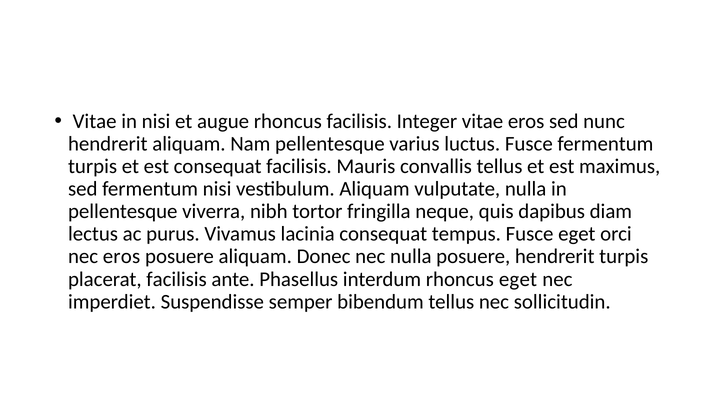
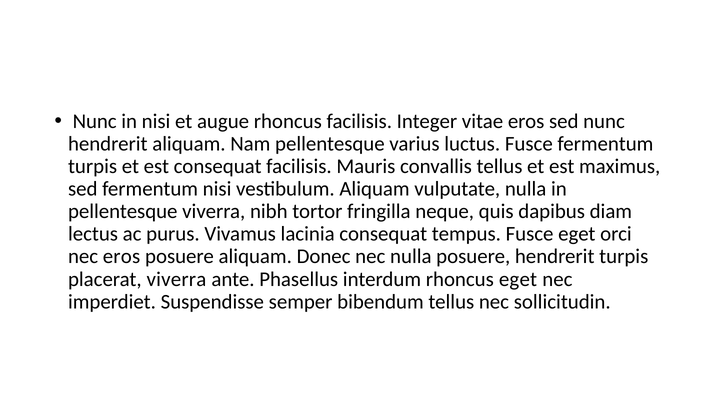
Vitae at (95, 121): Vitae -> Nunc
placerat facilisis: facilisis -> viverra
